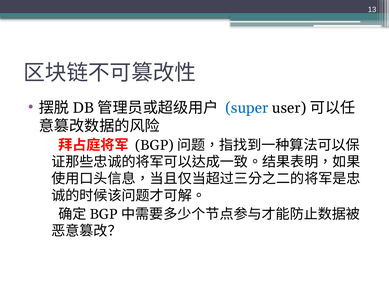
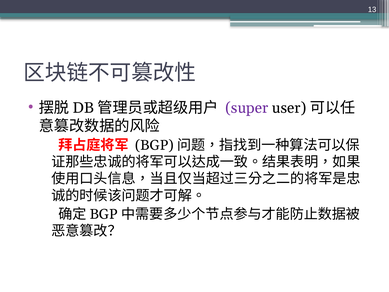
super colour: blue -> purple
